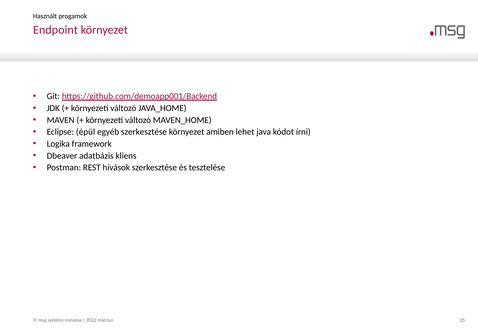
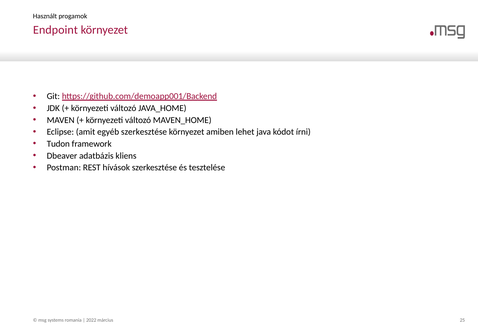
épül: épül -> amit
Logika: Logika -> Tudon
